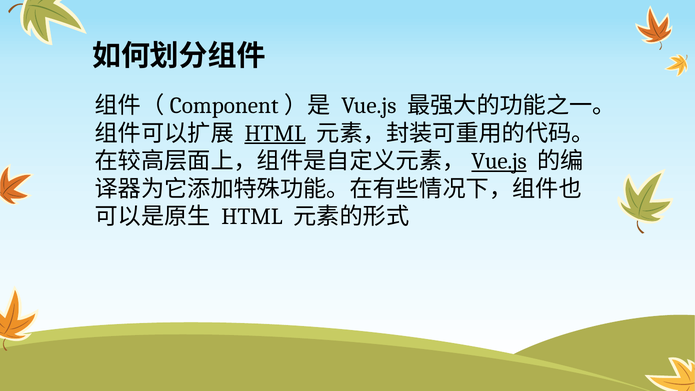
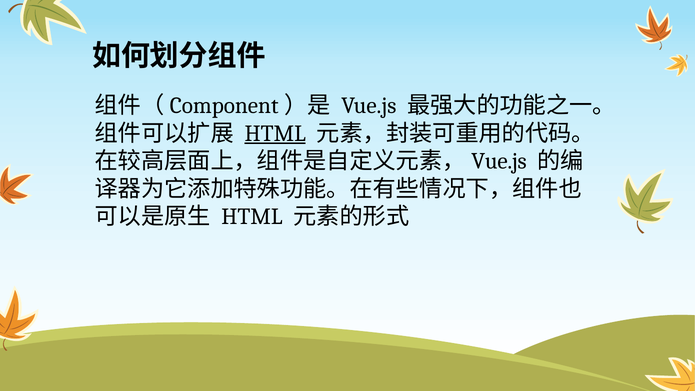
Vue.js at (499, 161) underline: present -> none
